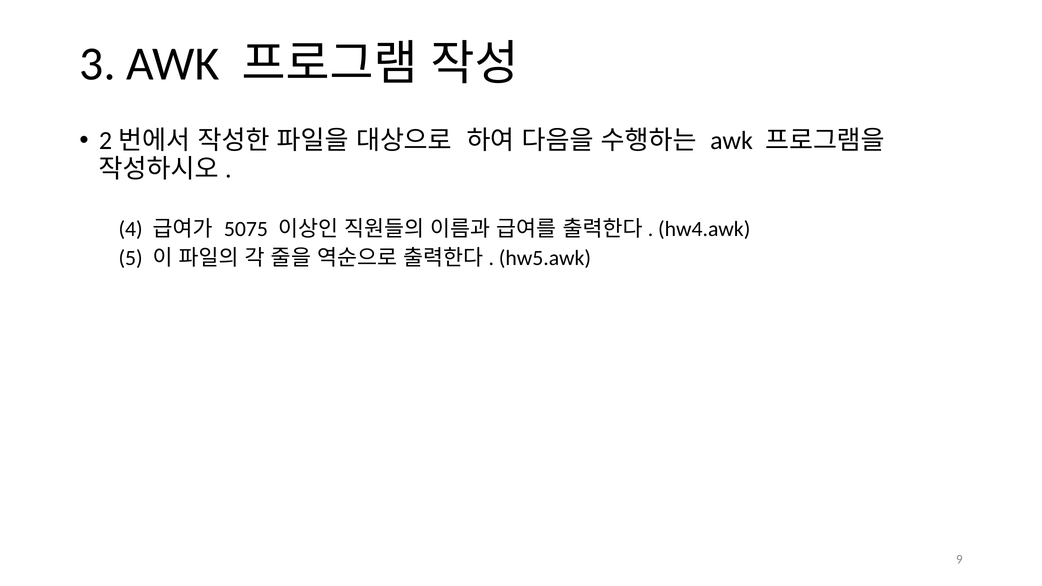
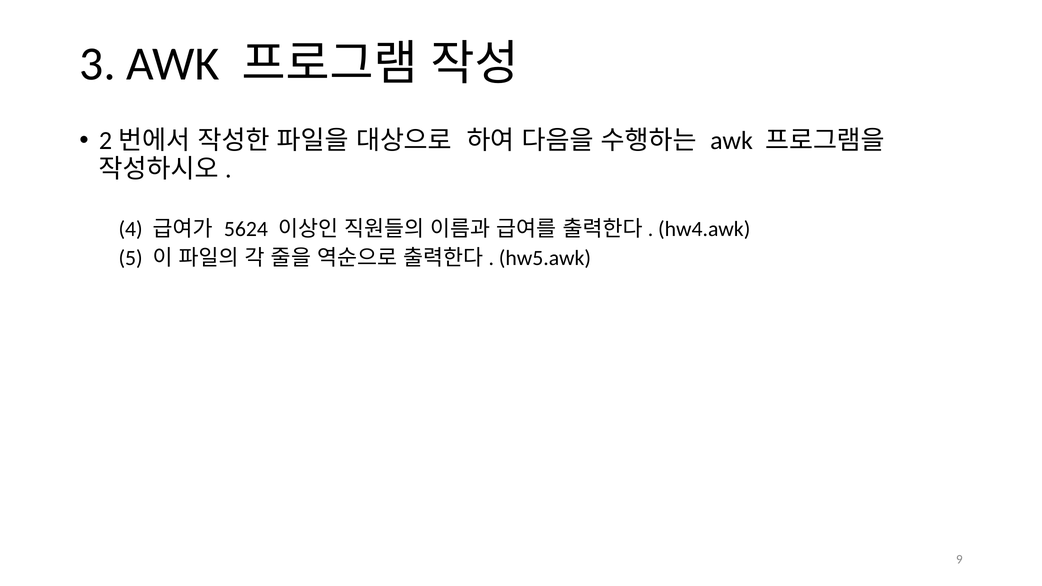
5075: 5075 -> 5624
